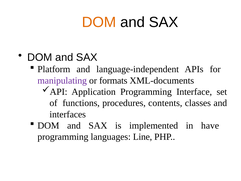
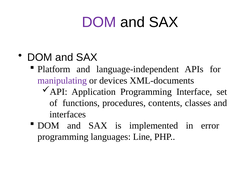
DOM at (99, 22) colour: orange -> purple
formats: formats -> devices
have: have -> error
